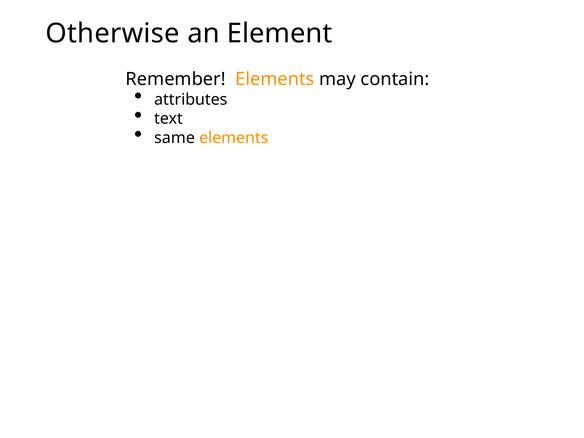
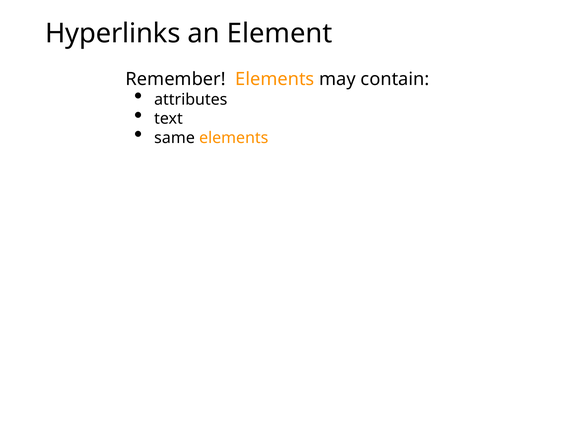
Otherwise: Otherwise -> Hyperlinks
